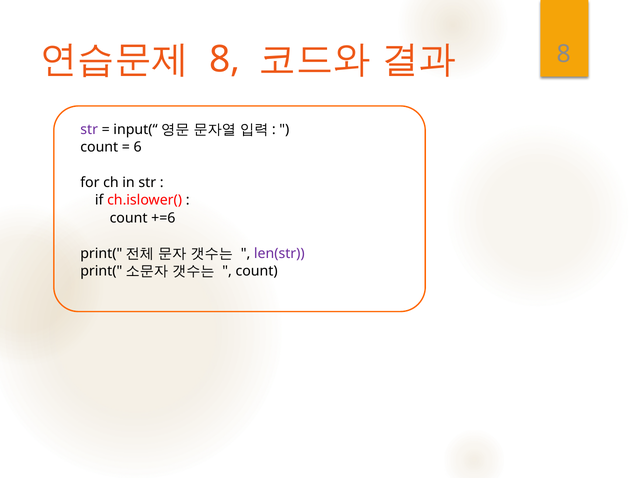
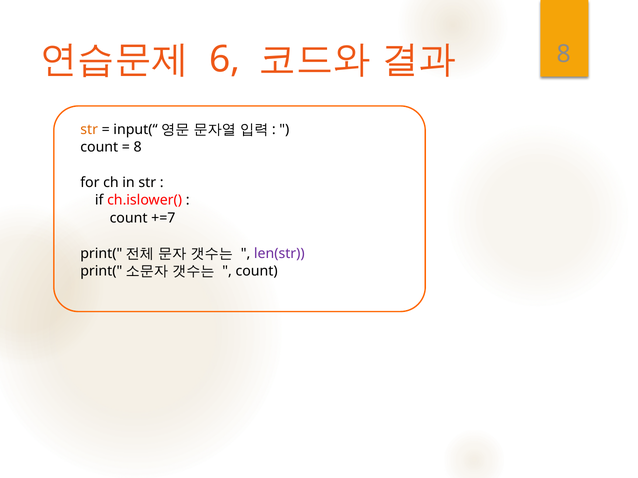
8 at (225, 60): 8 -> 6
str at (89, 130) colour: purple -> orange
6 at (138, 147): 6 -> 8
+=6: +=6 -> +=7
